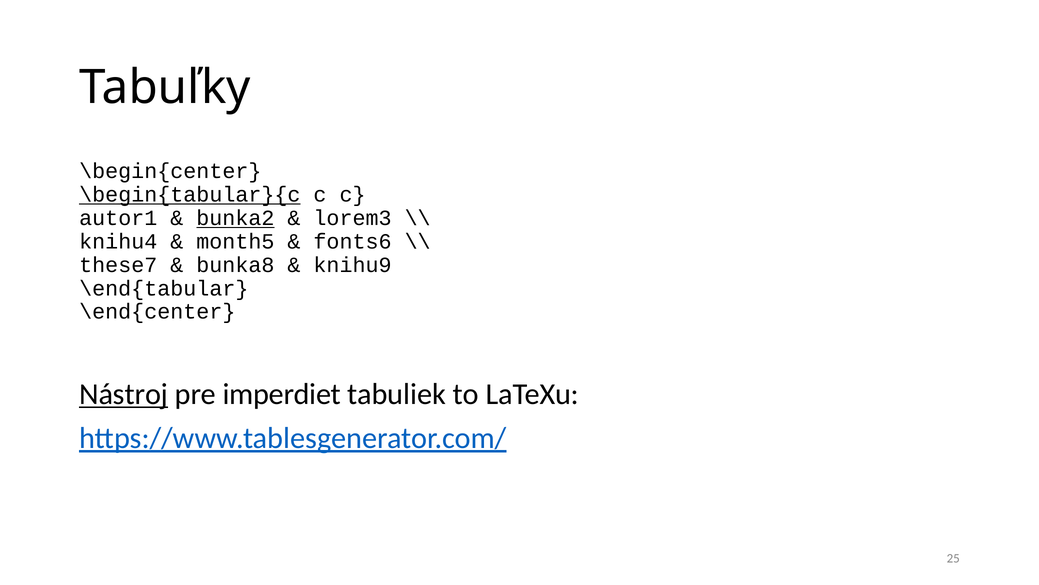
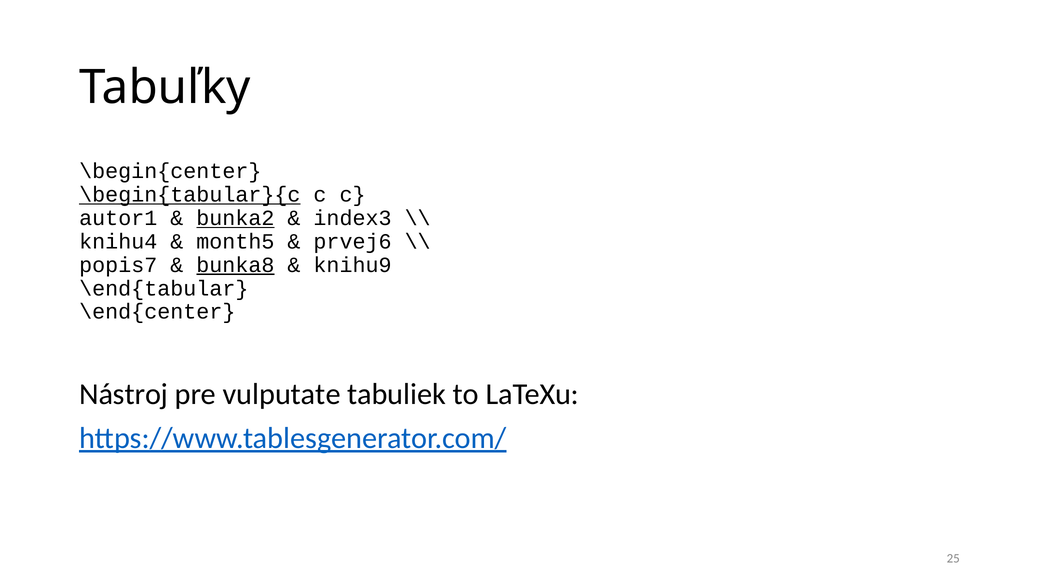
lorem3: lorem3 -> index3
fonts6: fonts6 -> prvej6
these7: these7 -> popis7
bunka8 underline: none -> present
Nástroj underline: present -> none
imperdiet: imperdiet -> vulputate
